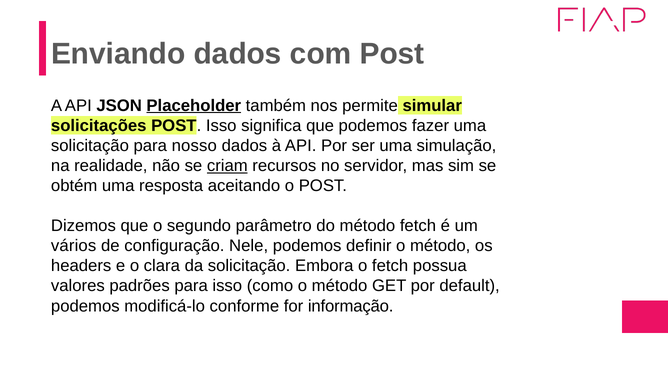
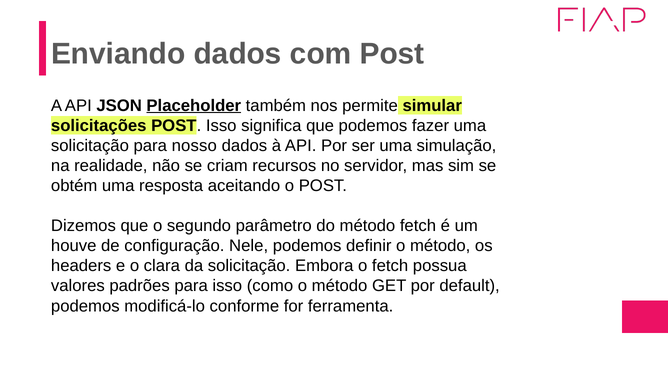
criam underline: present -> none
vários: vários -> houve
informação: informação -> ferramenta
